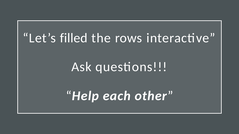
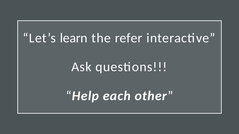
filled: filled -> learn
rows: rows -> refer
